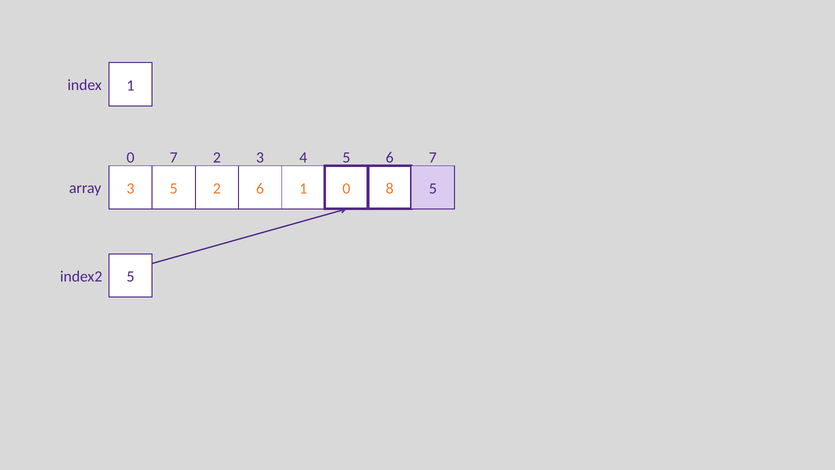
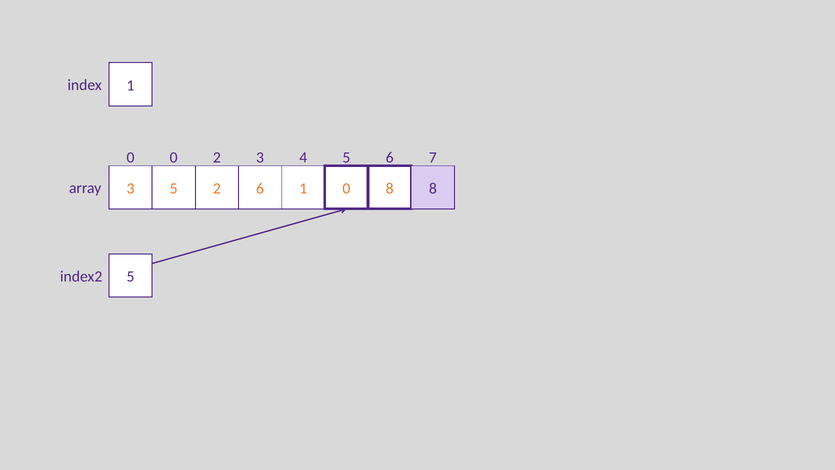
0 7: 7 -> 0
8 5: 5 -> 8
